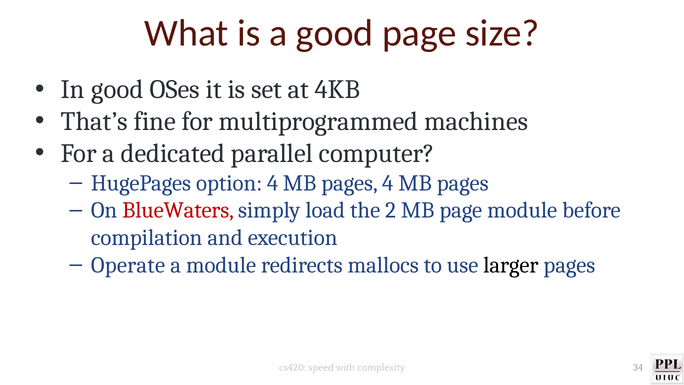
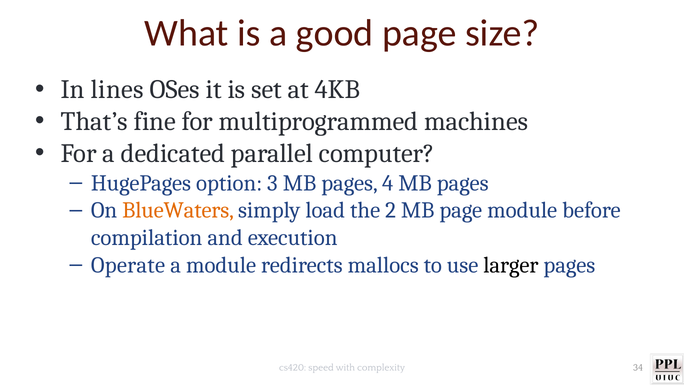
In good: good -> lines
option 4: 4 -> 3
BlueWaters colour: red -> orange
